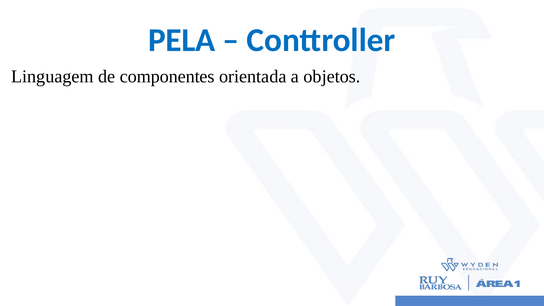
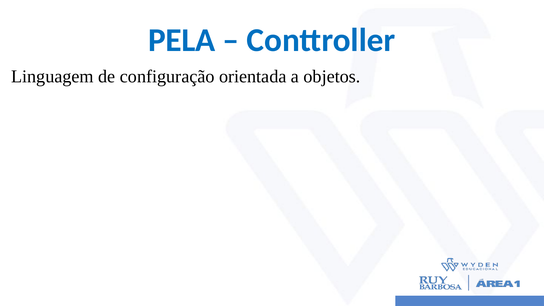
componentes: componentes -> configuração
